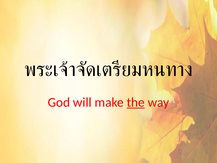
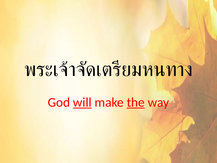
will underline: none -> present
